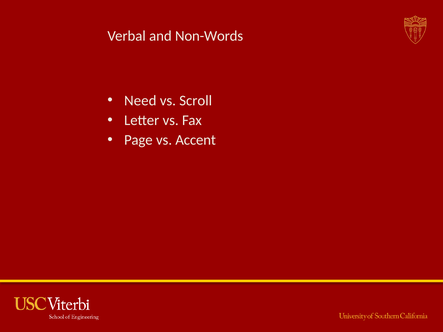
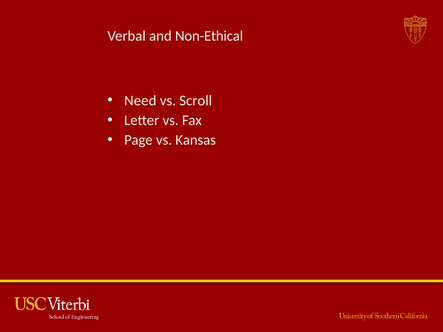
Non-Words: Non-Words -> Non-Ethical
Accent: Accent -> Kansas
